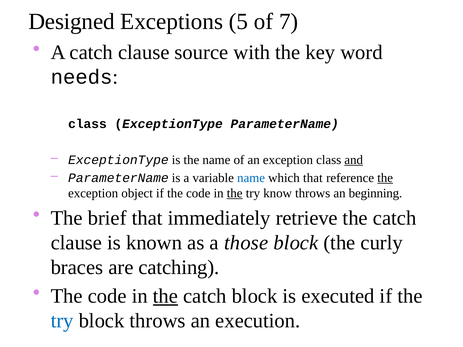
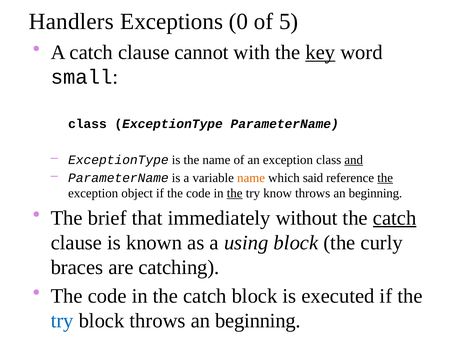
Designed: Designed -> Handlers
5: 5 -> 0
7: 7 -> 5
source: source -> cannot
key underline: none -> present
needs: needs -> small
name at (251, 178) colour: blue -> orange
which that: that -> said
retrieve: retrieve -> without
catch at (395, 218) underline: none -> present
those: those -> using
the at (165, 296) underline: present -> none
block throws an execution: execution -> beginning
